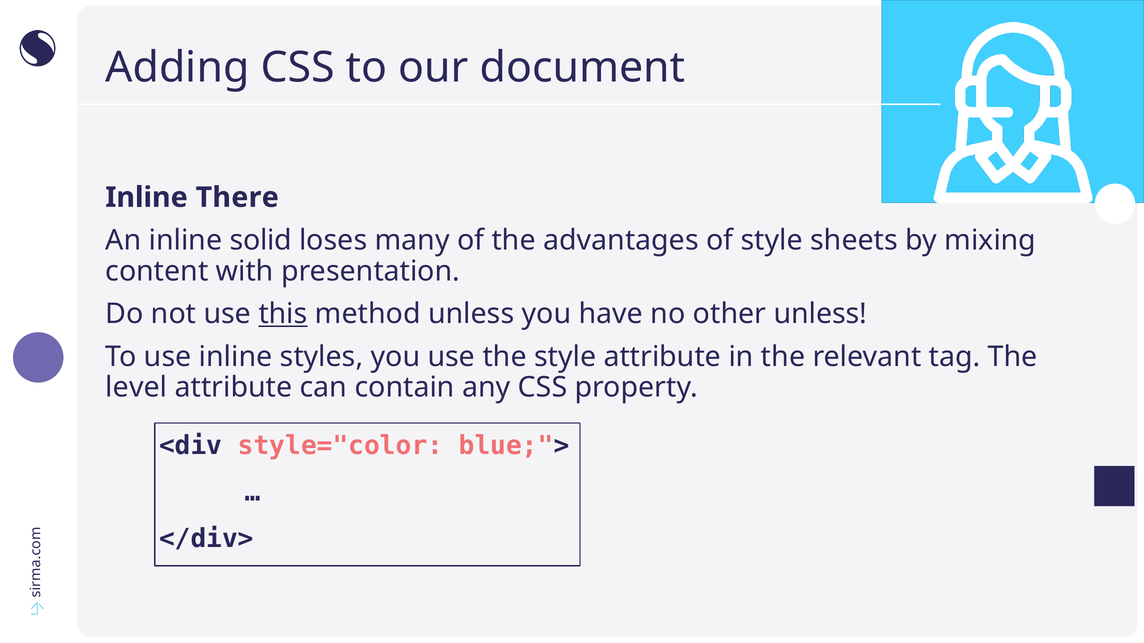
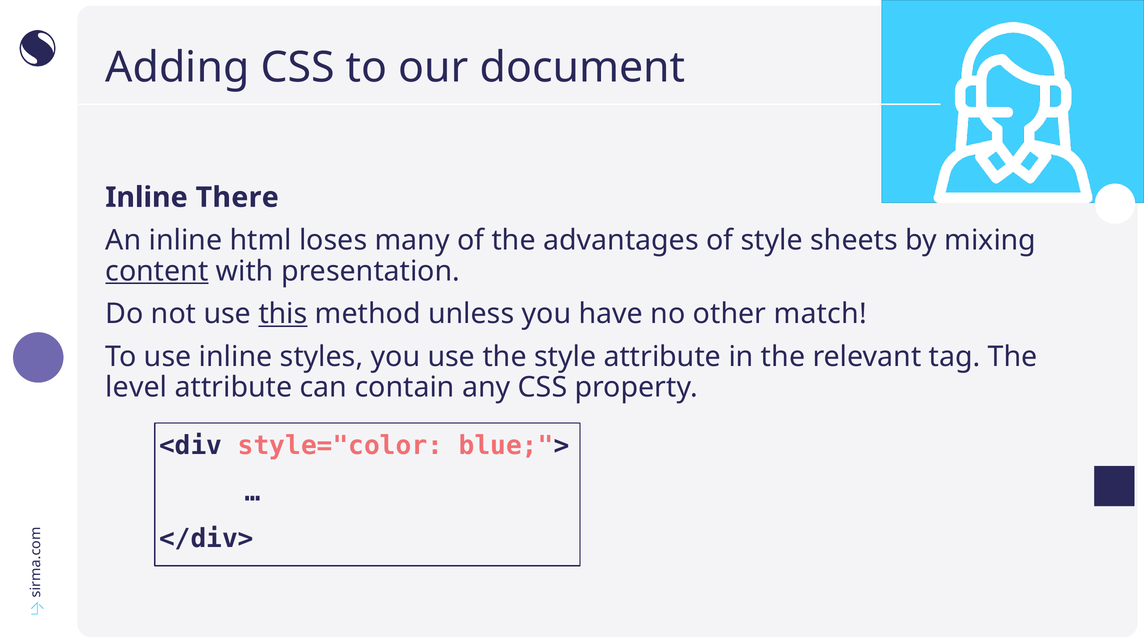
solid: solid -> html
content underline: none -> present
other unless: unless -> match
